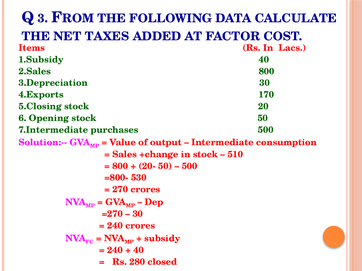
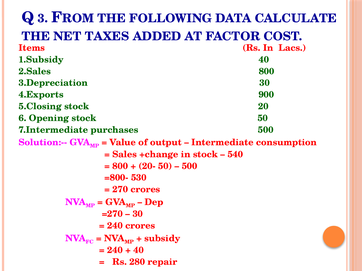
170: 170 -> 900
510: 510 -> 540
closed: closed -> repair
